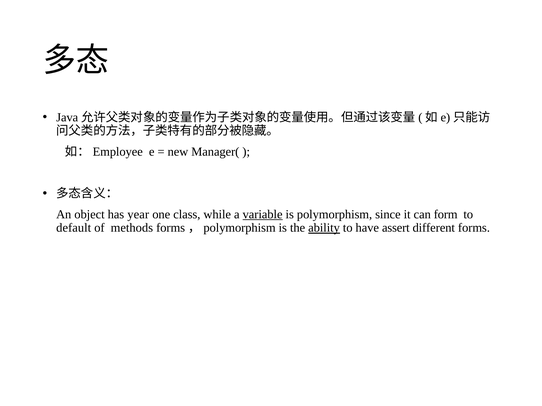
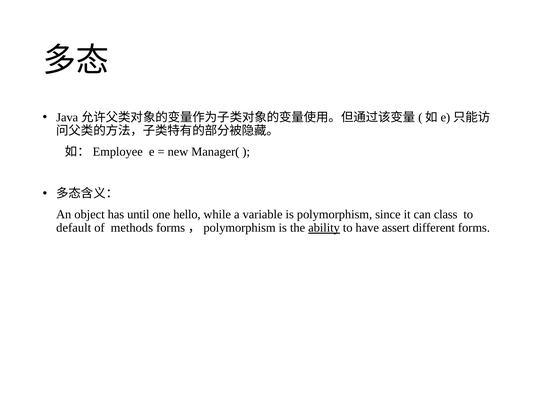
year: year -> until
class: class -> hello
variable underline: present -> none
form: form -> class
